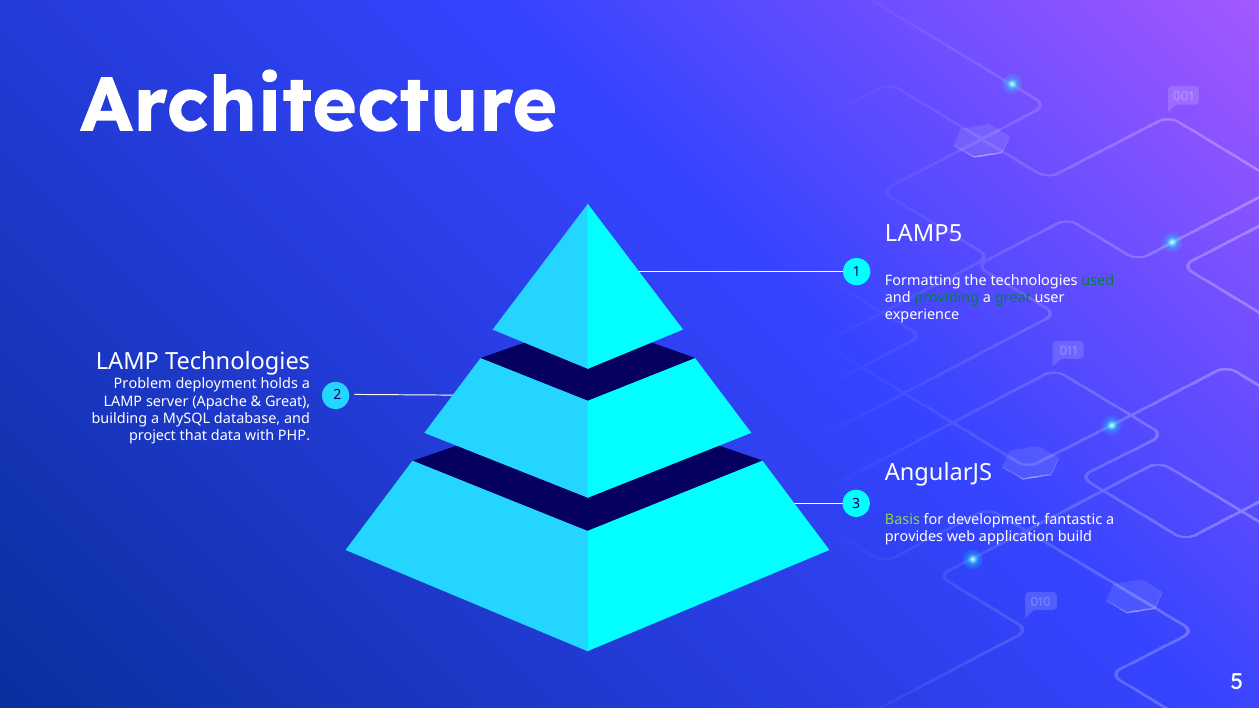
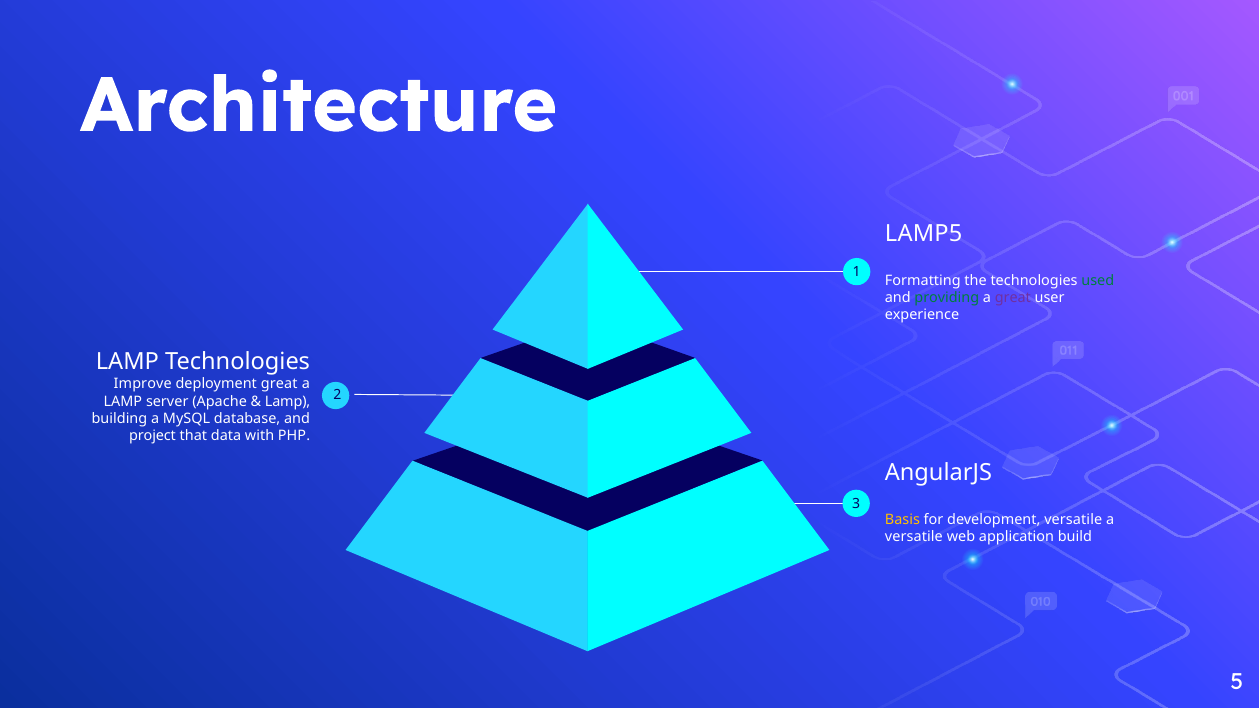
great at (1013, 298) colour: green -> purple
Problem: Problem -> Improve
deployment holds: holds -> great
Great at (288, 402): Great -> Lamp
Basis colour: light green -> yellow
development fantastic: fantastic -> versatile
provides at (914, 537): provides -> versatile
